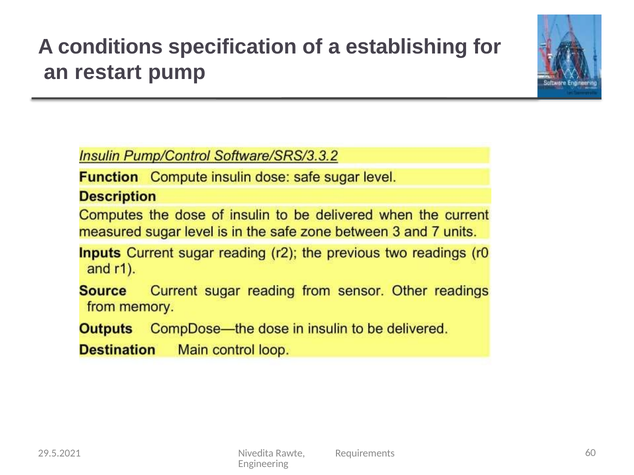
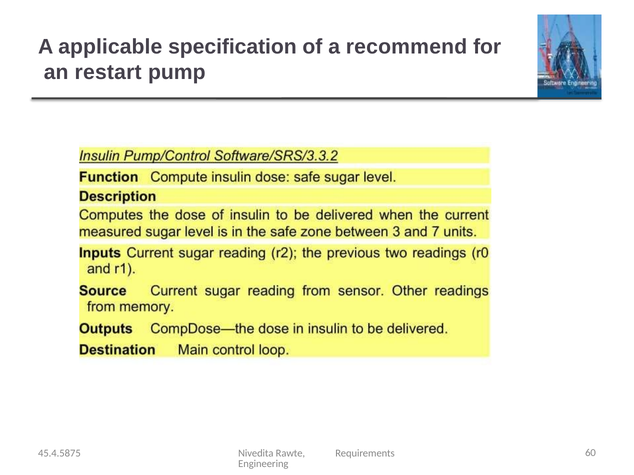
conditions: conditions -> applicable
establishing: establishing -> recommend
29.5.2021: 29.5.2021 -> 45.4.5875
